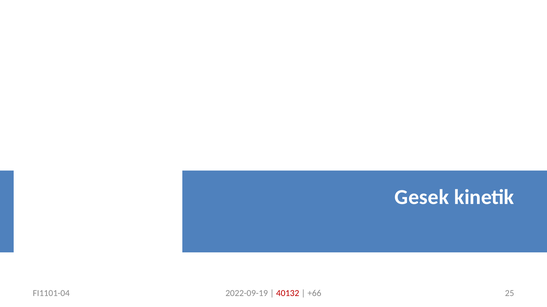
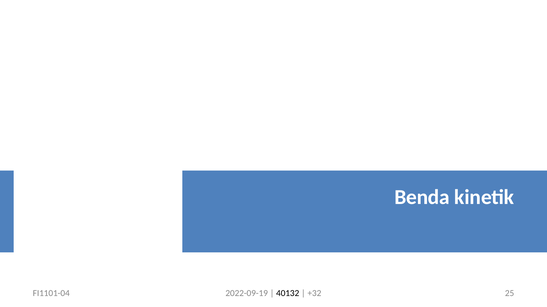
Gesek: Gesek -> Benda
40132 colour: red -> black
+66: +66 -> +32
